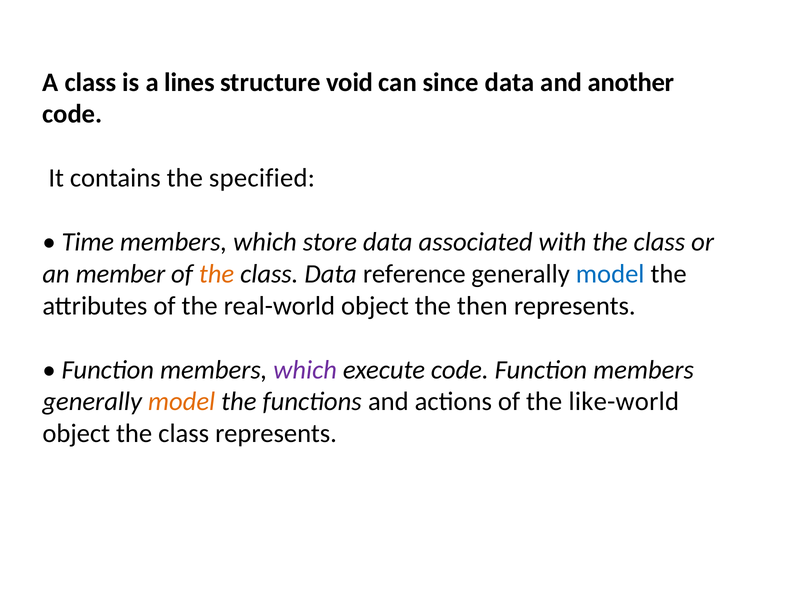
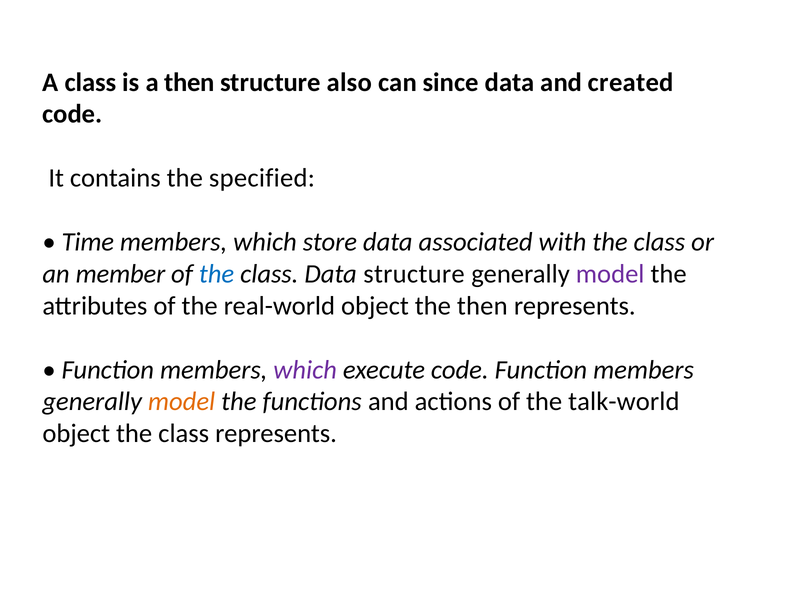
a lines: lines -> then
void: void -> also
another: another -> created
the at (217, 274) colour: orange -> blue
Data reference: reference -> structure
model at (610, 274) colour: blue -> purple
like-world: like-world -> talk-world
